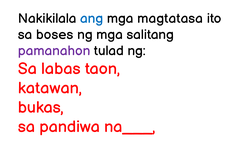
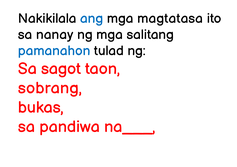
boses: boses -> nanay
pamanahon colour: purple -> blue
labas: labas -> sagot
katawan: katawan -> sobrang
